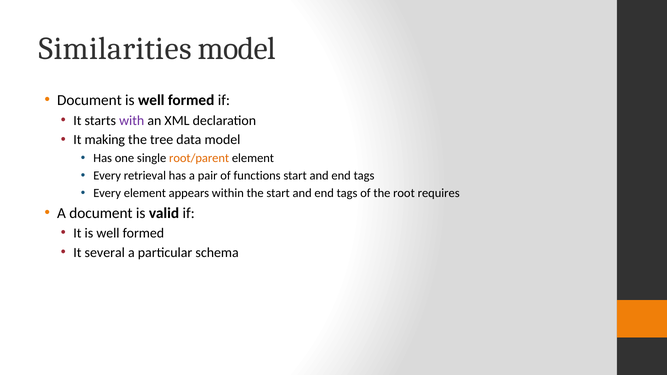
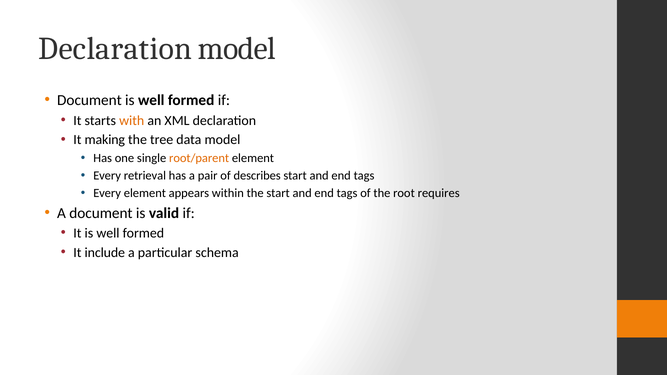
Similarities at (115, 49): Similarities -> Declaration
with colour: purple -> orange
functions: functions -> describes
several: several -> include
